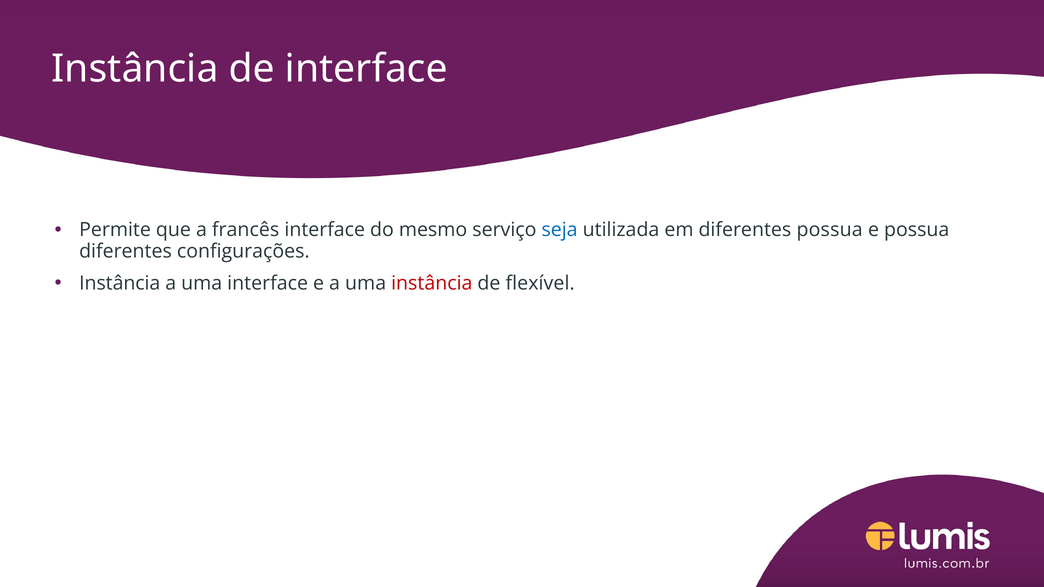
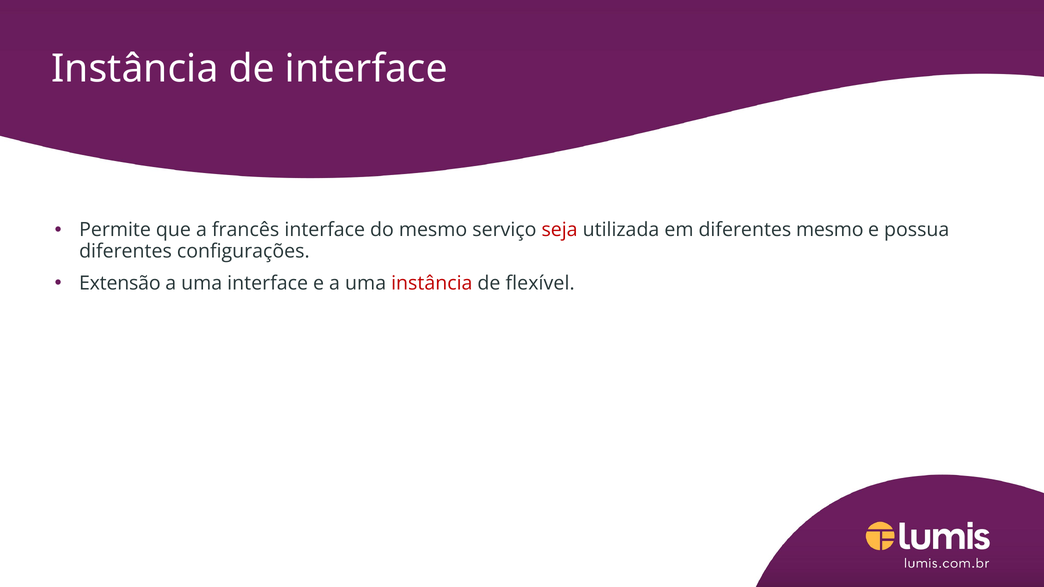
seja colour: blue -> red
diferentes possua: possua -> mesmo
Instância at (120, 283): Instância -> Extensão
